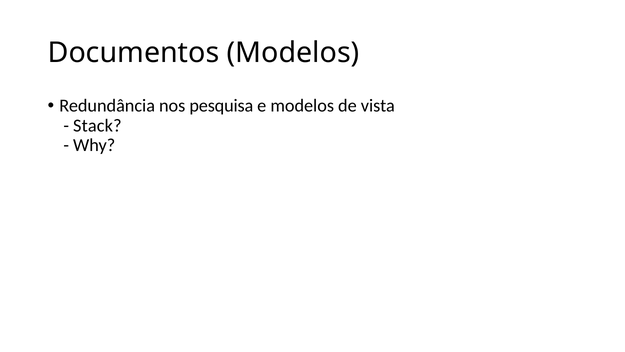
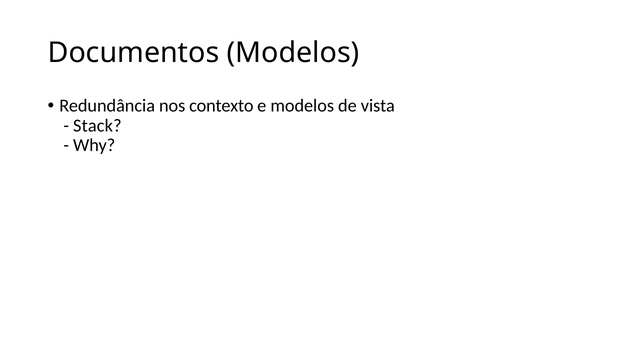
pesquisa: pesquisa -> contexto
